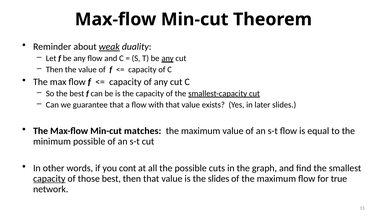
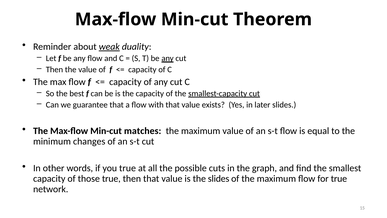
minimum possible: possible -> changes
you cont: cont -> true
capacity at (49, 178) underline: present -> none
those best: best -> true
